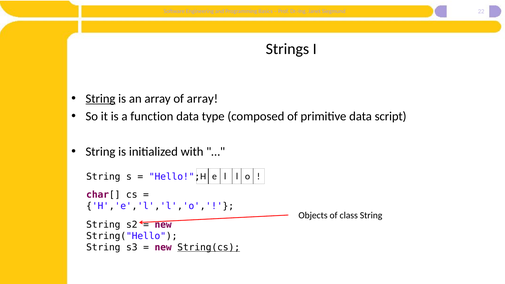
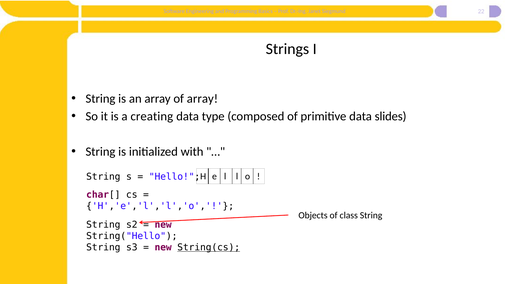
String at (100, 99) underline: present -> none
function: function -> creating
script: script -> slides
